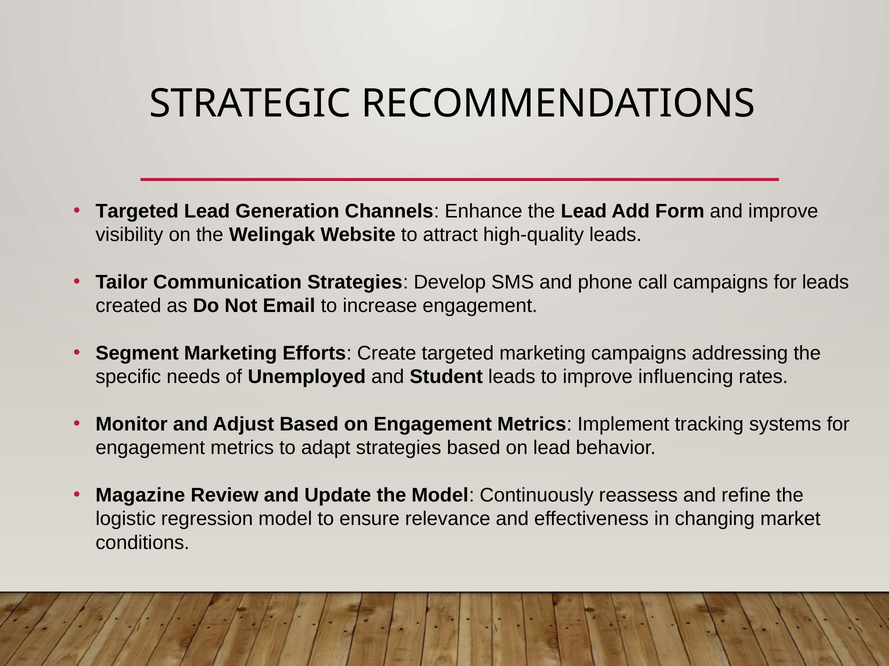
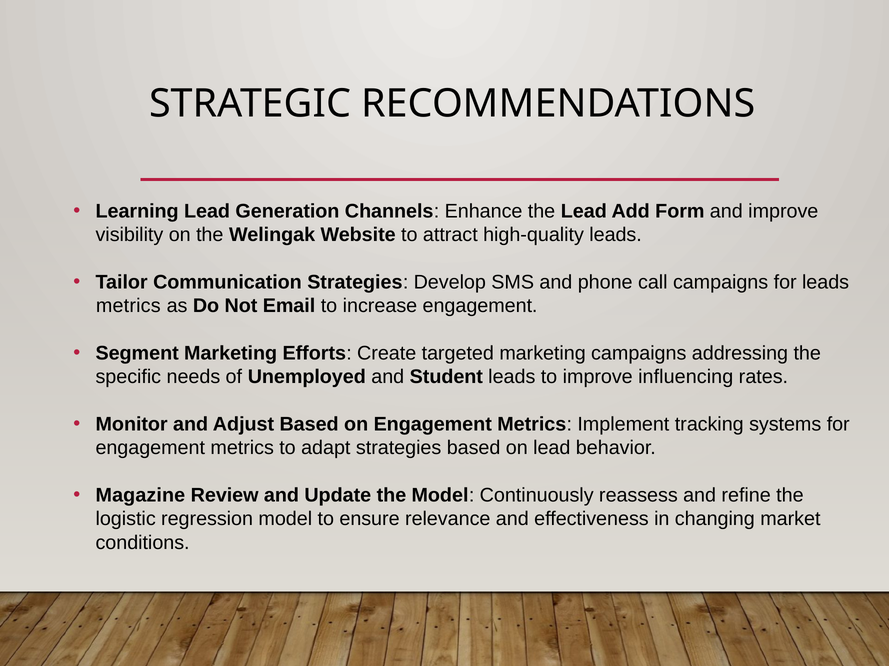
Targeted at (137, 212): Targeted -> Learning
created at (128, 306): created -> metrics
